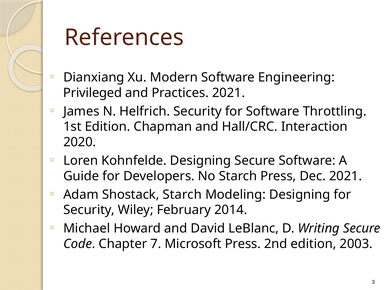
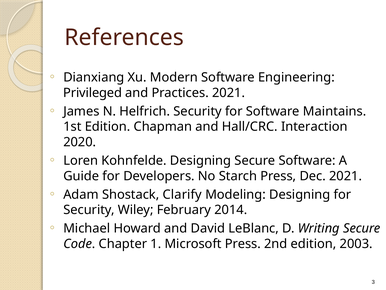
Throttling: Throttling -> Maintains
Shostack Starch: Starch -> Clarify
7: 7 -> 1
